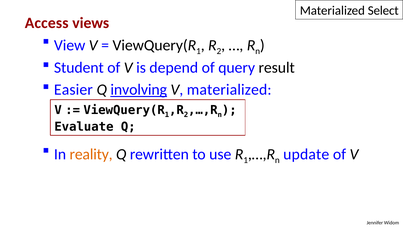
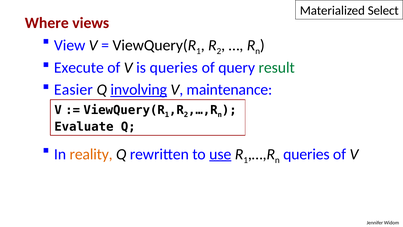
Access: Access -> Where
Student: Student -> Execute
is depend: depend -> queries
result colour: black -> green
V materialized: materialized -> maintenance
use underline: none -> present
update at (306, 154): update -> queries
